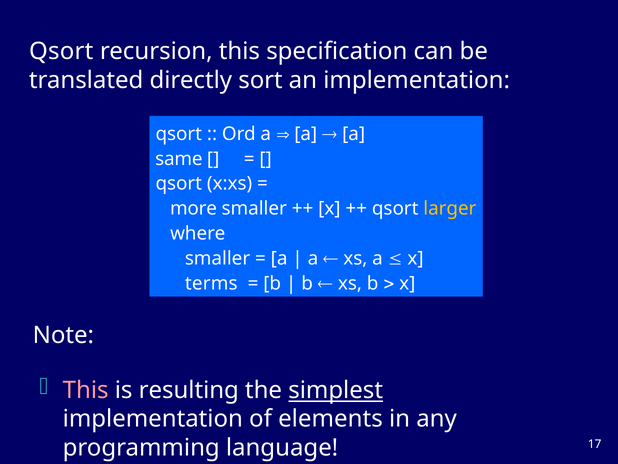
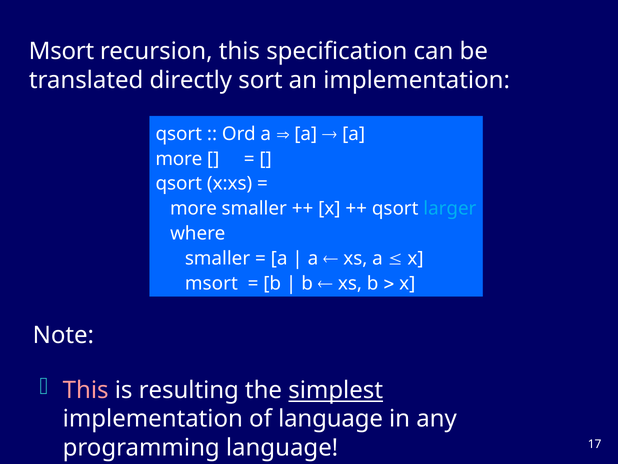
Qsort at (61, 51): Qsort -> Msort
same at (179, 159): same -> more
larger colour: yellow -> light blue
terms at (211, 283): terms -> msort
of elements: elements -> language
